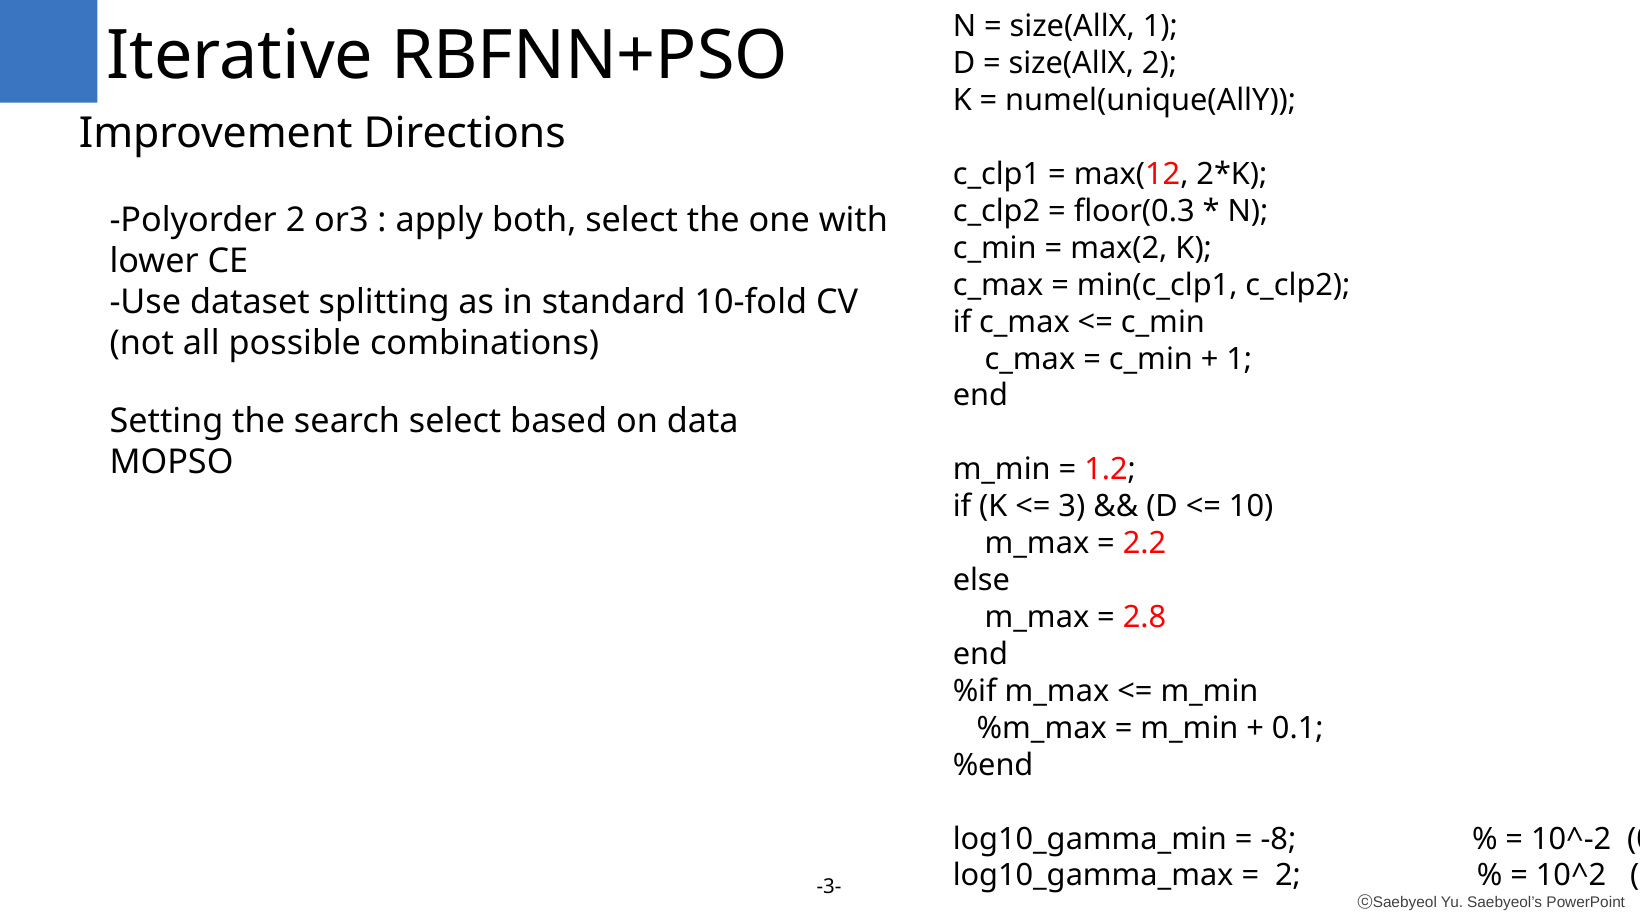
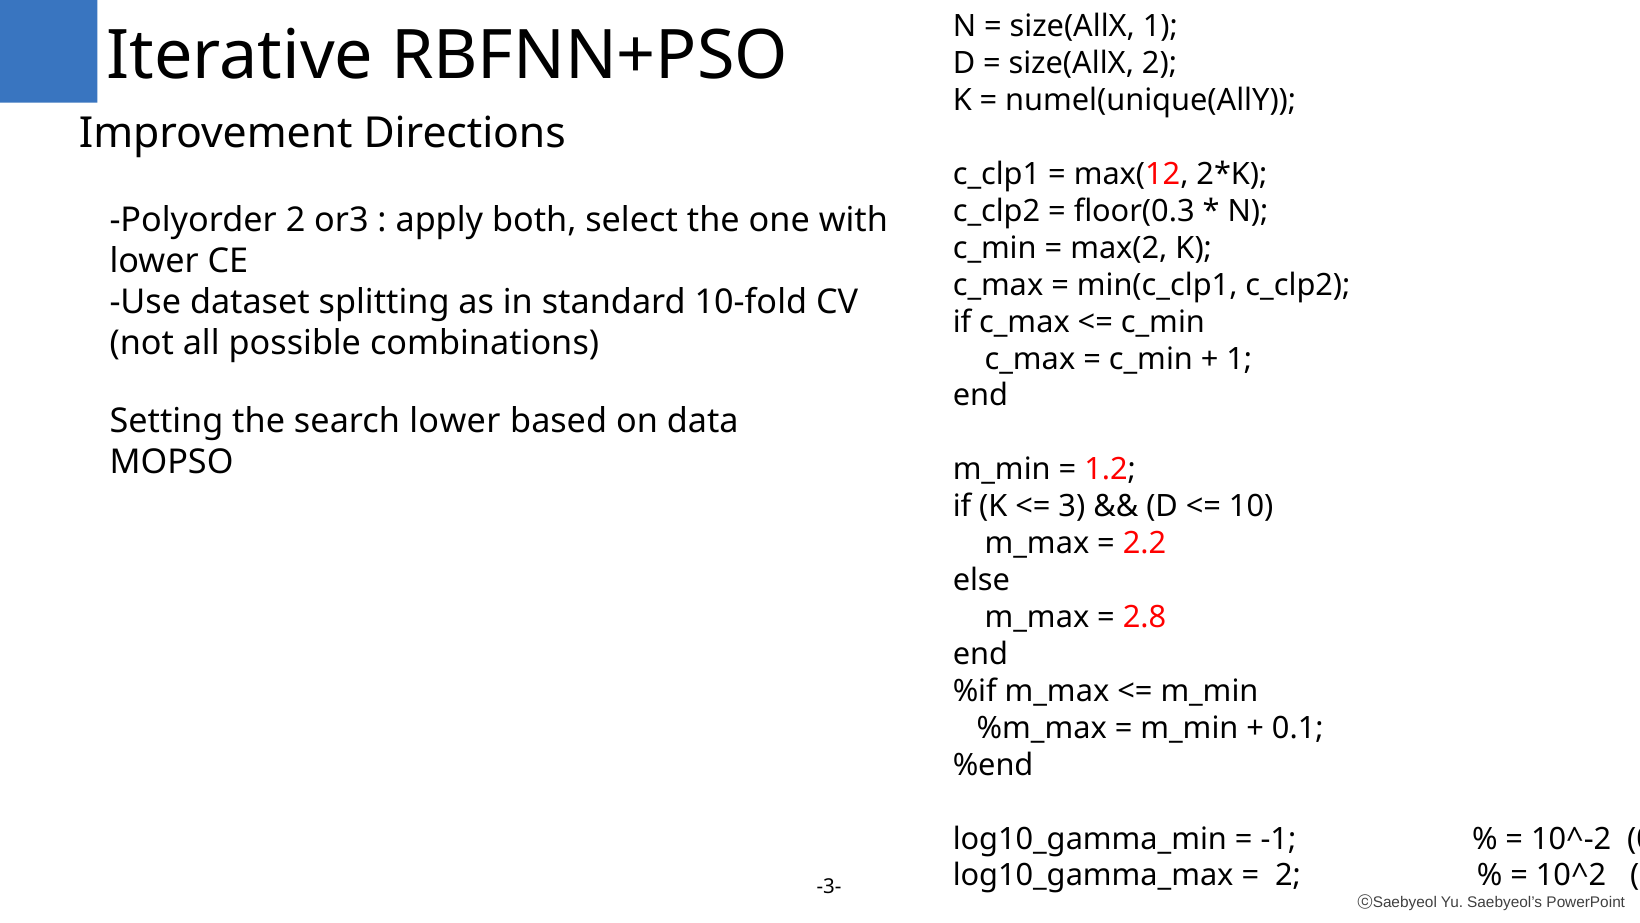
search select: select -> lower
-8: -8 -> -1
